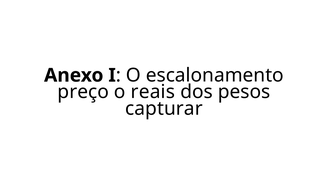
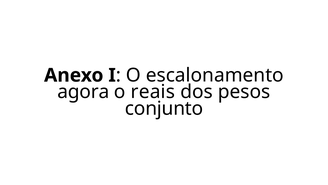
preço: preço -> agora
capturar: capturar -> conjunto
